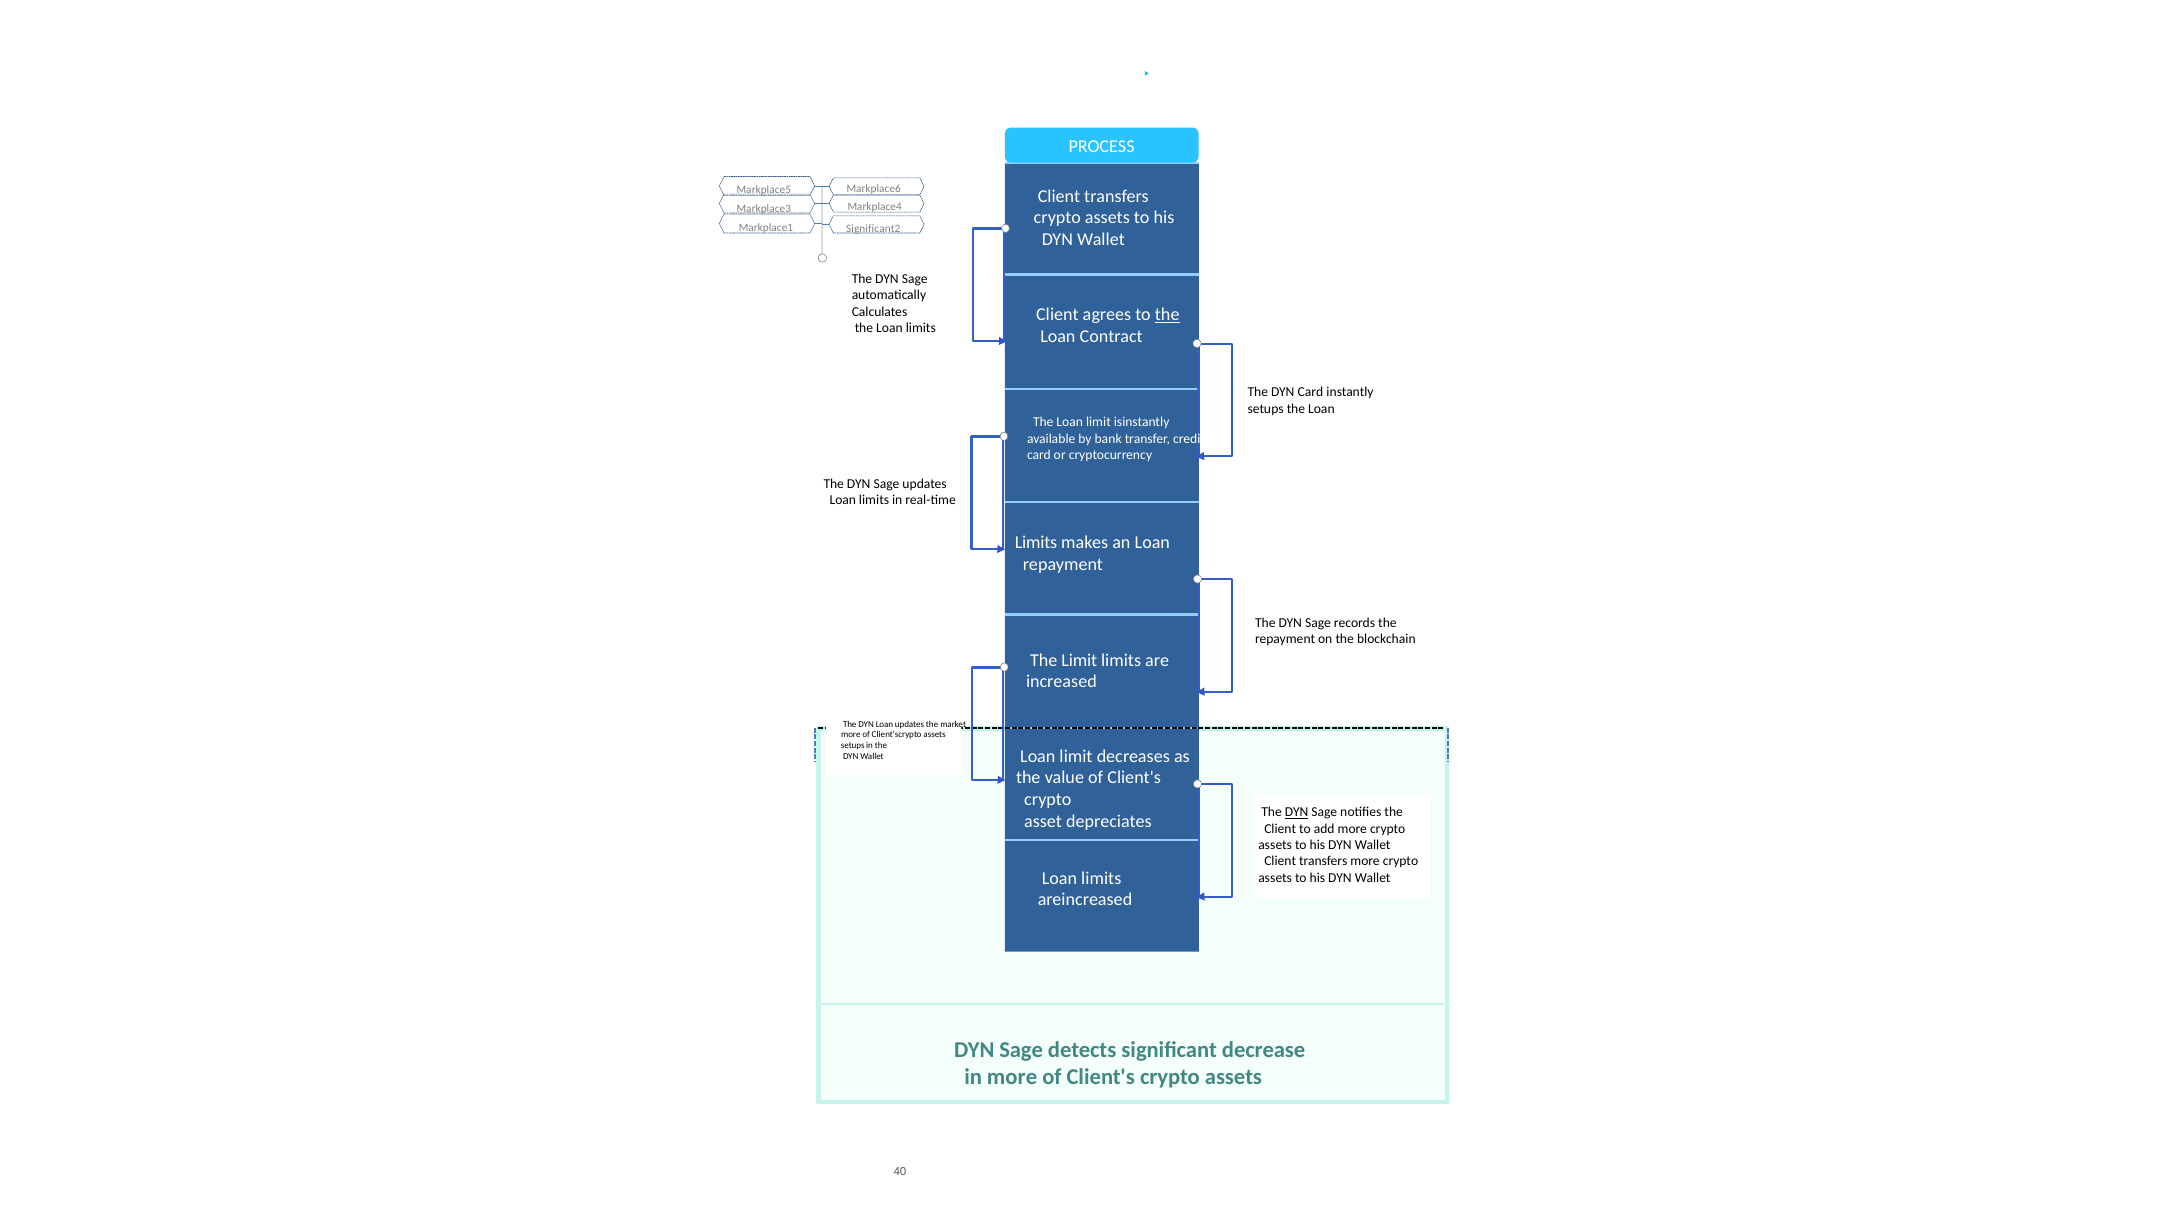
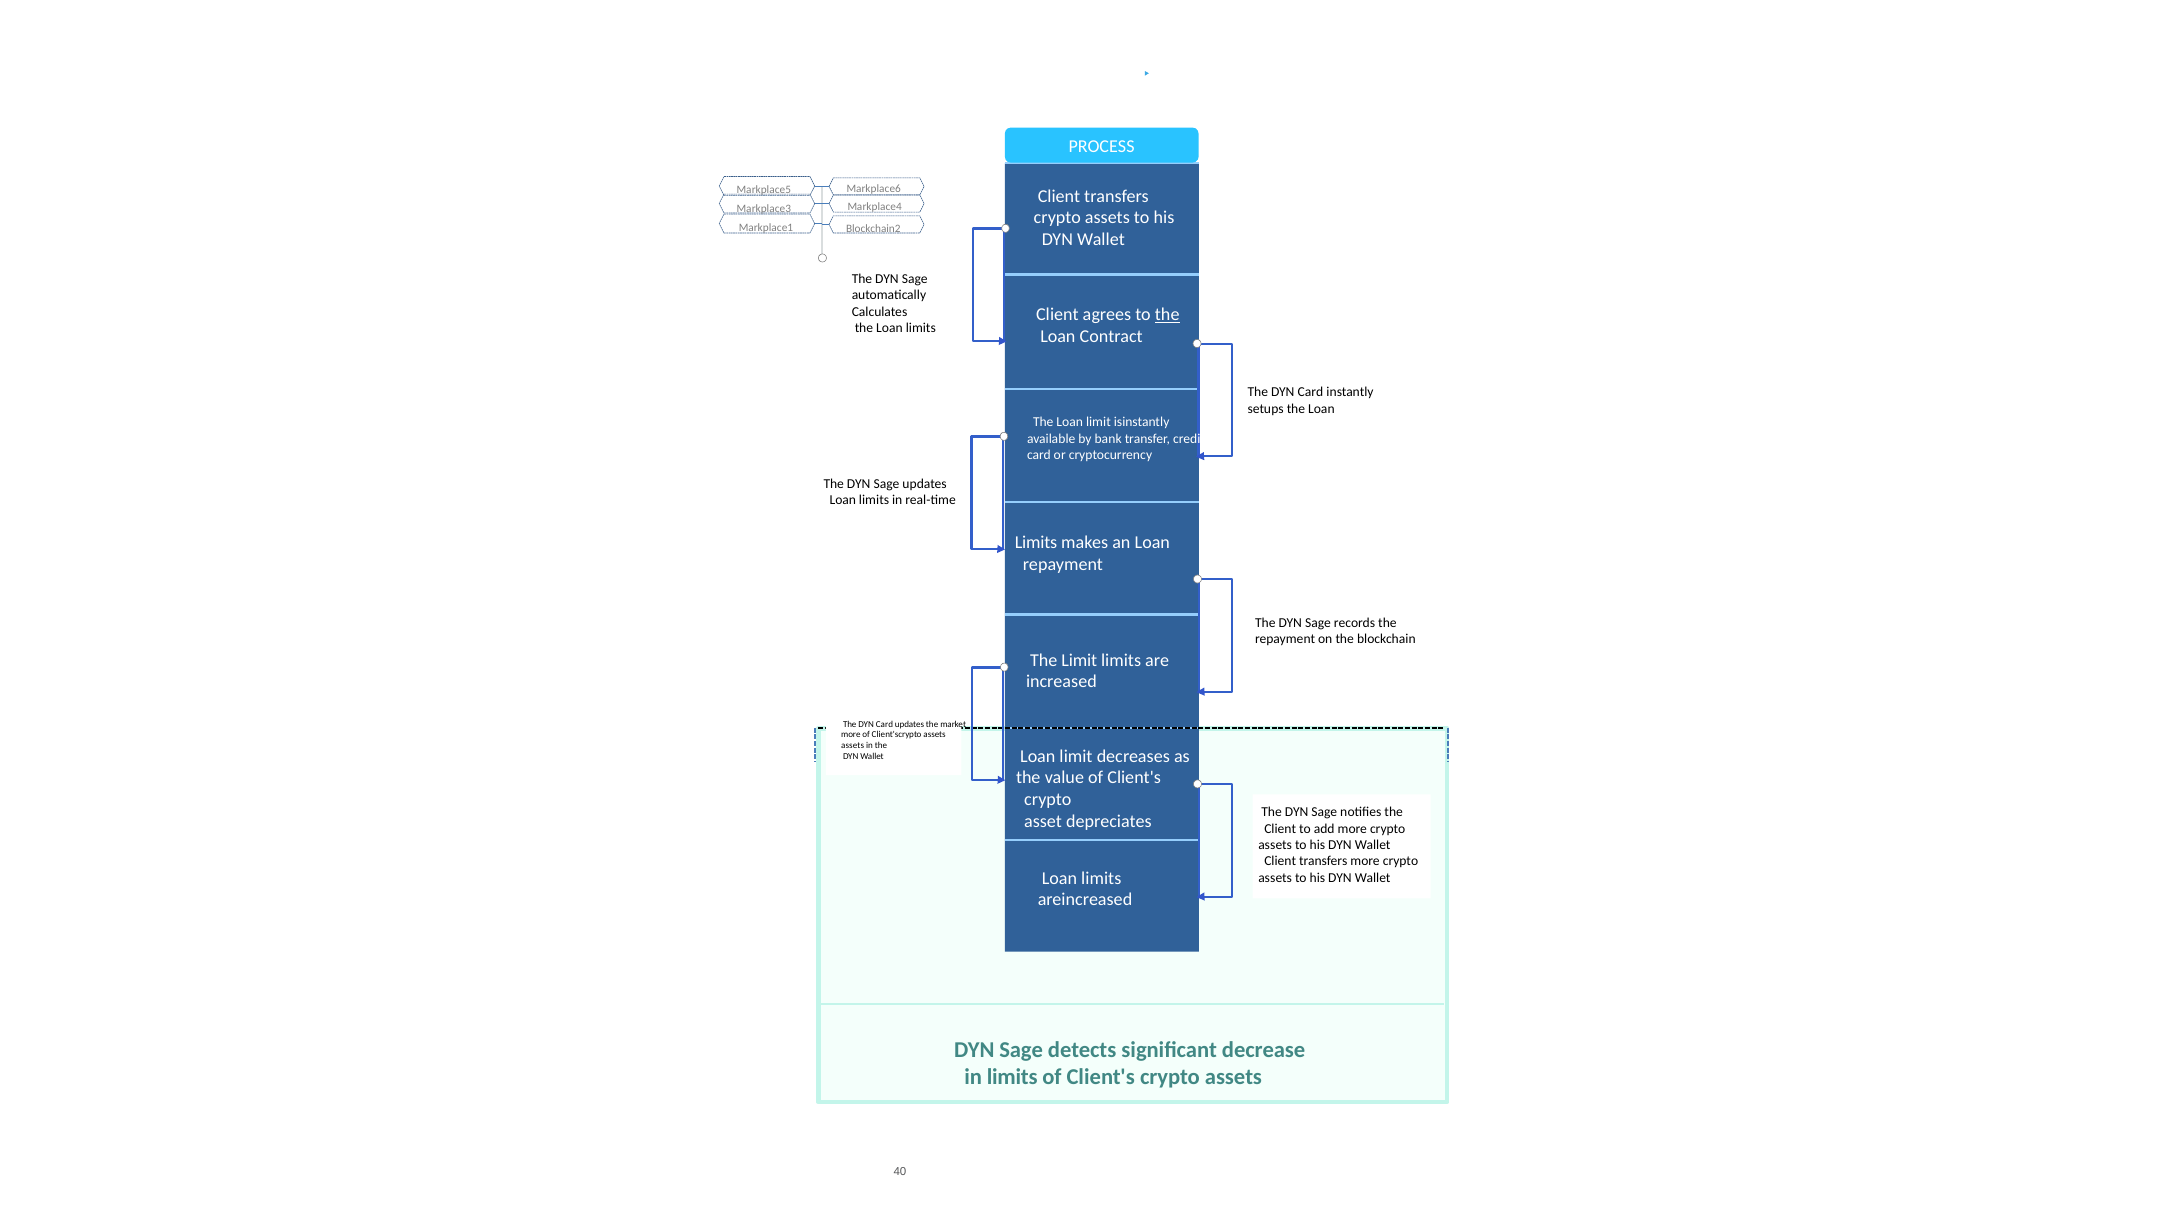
Significant2: Significant2 -> Blockchain2
Loan at (884, 724): Loan -> Card
setups at (853, 746): setups -> assets
DYN at (1297, 813) underline: present -> none
in more: more -> limits
